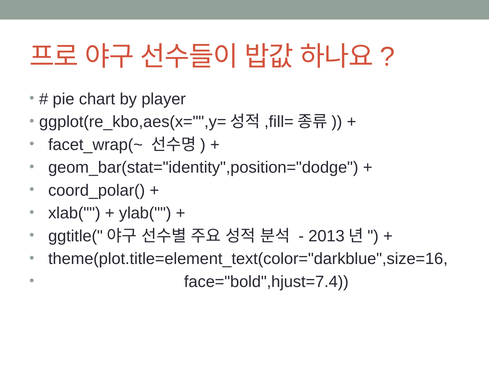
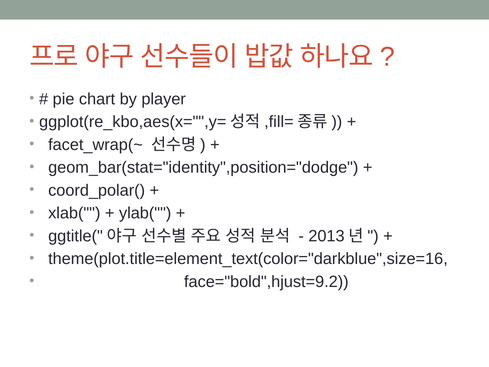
face="bold",hjust=7.4: face="bold",hjust=7.4 -> face="bold",hjust=9.2
